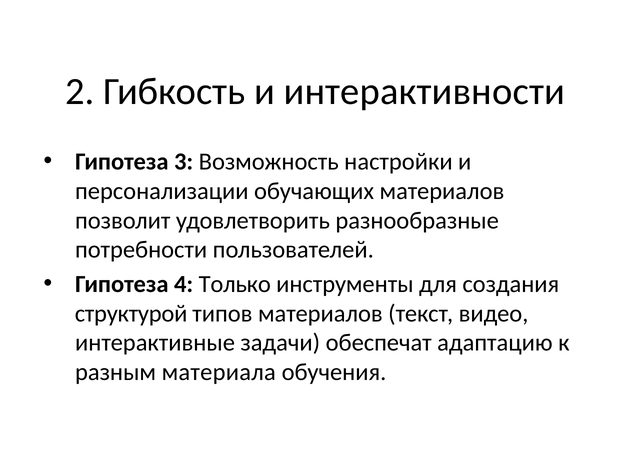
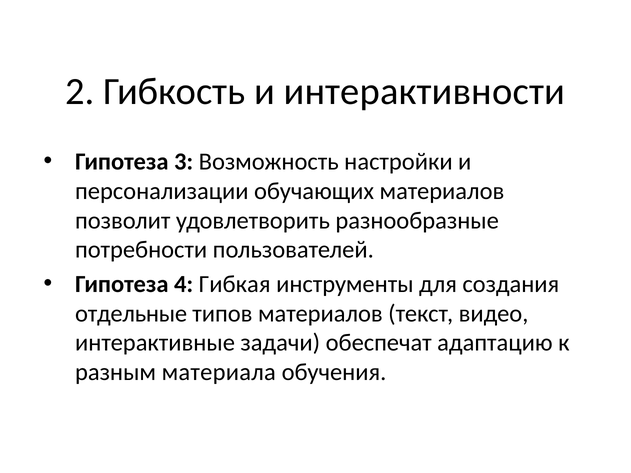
Только: Только -> Гибкая
структурой: структурой -> отдельные
